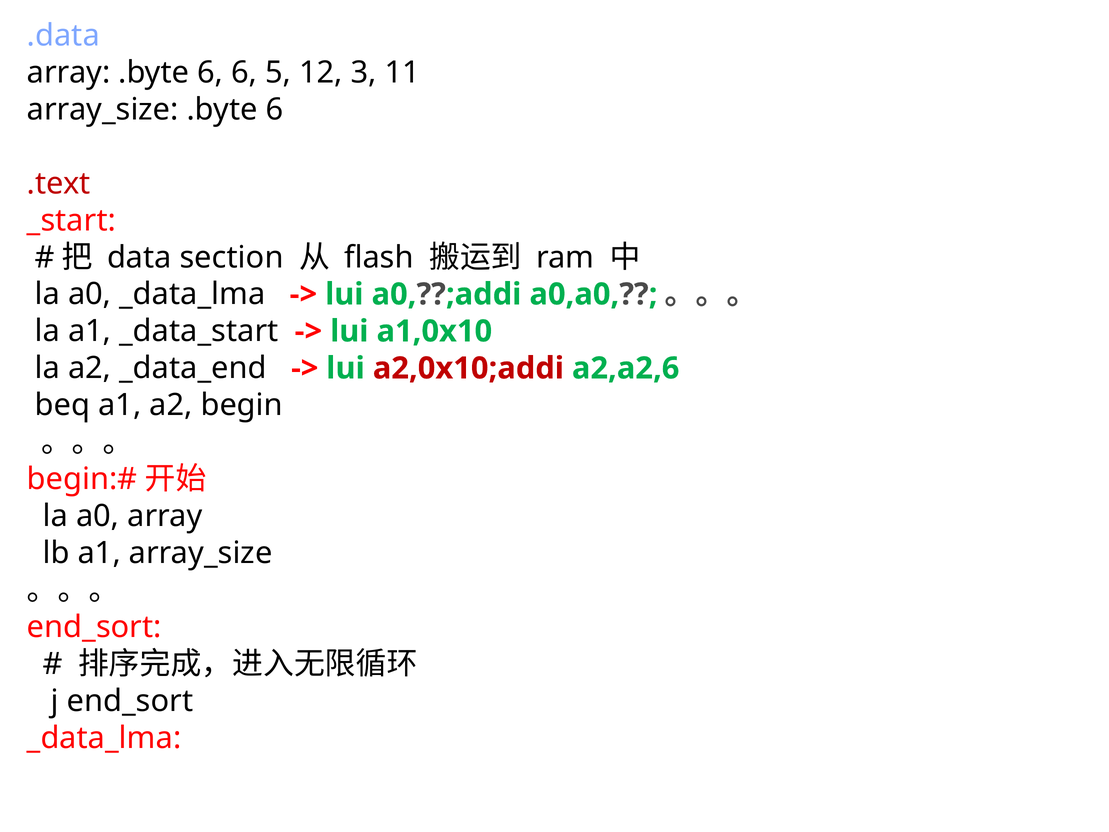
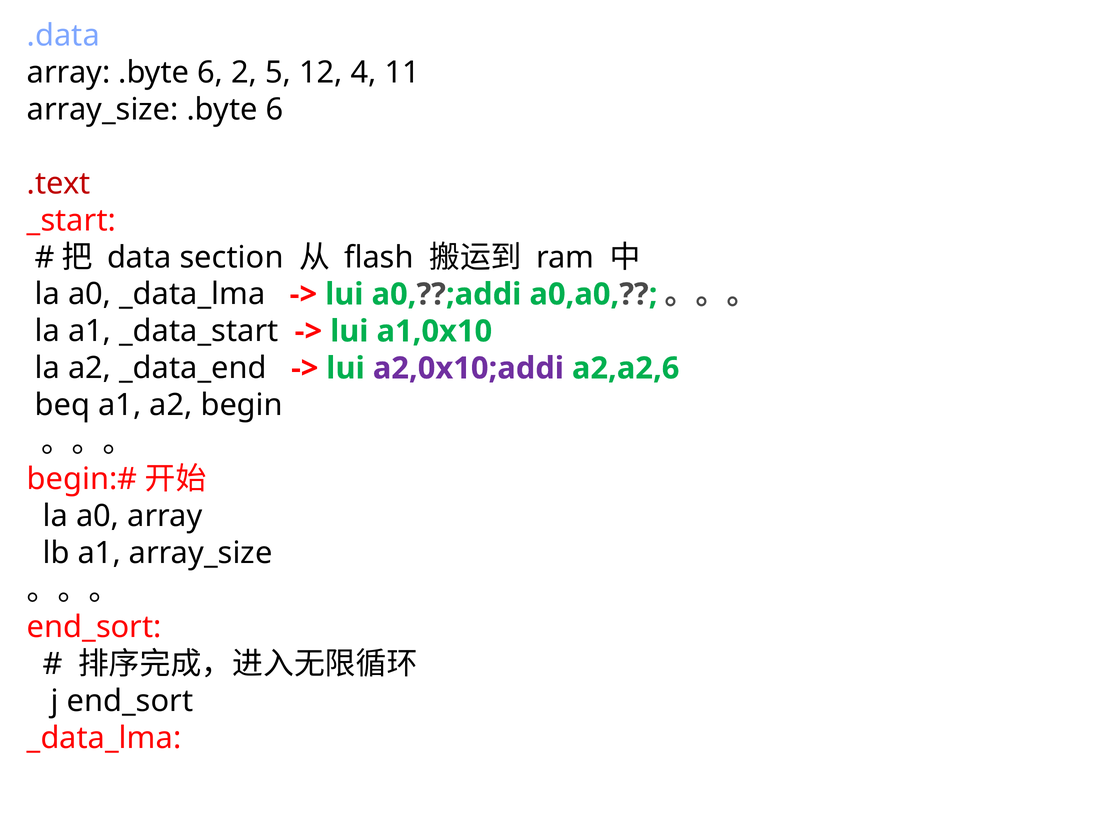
6 6: 6 -> 2
3: 3 -> 4
a2,0x10;addi colour: red -> purple
